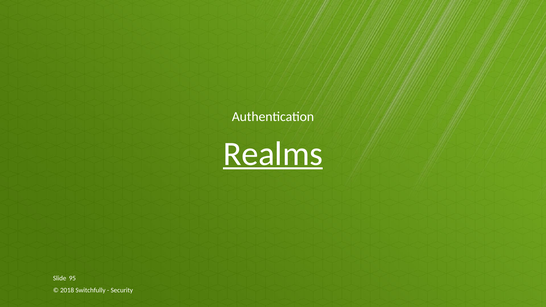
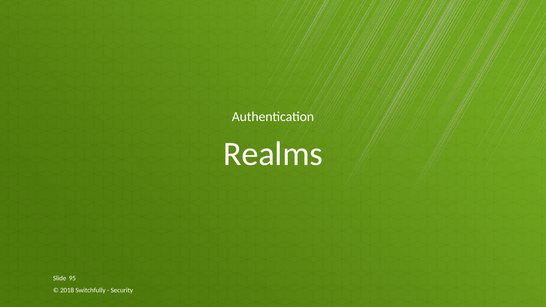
Realms underline: present -> none
